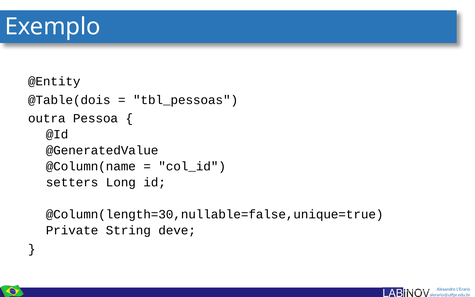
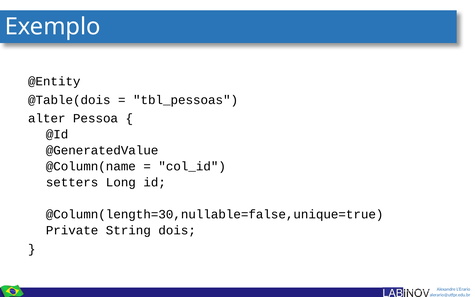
outra: outra -> alter
deve: deve -> dois
